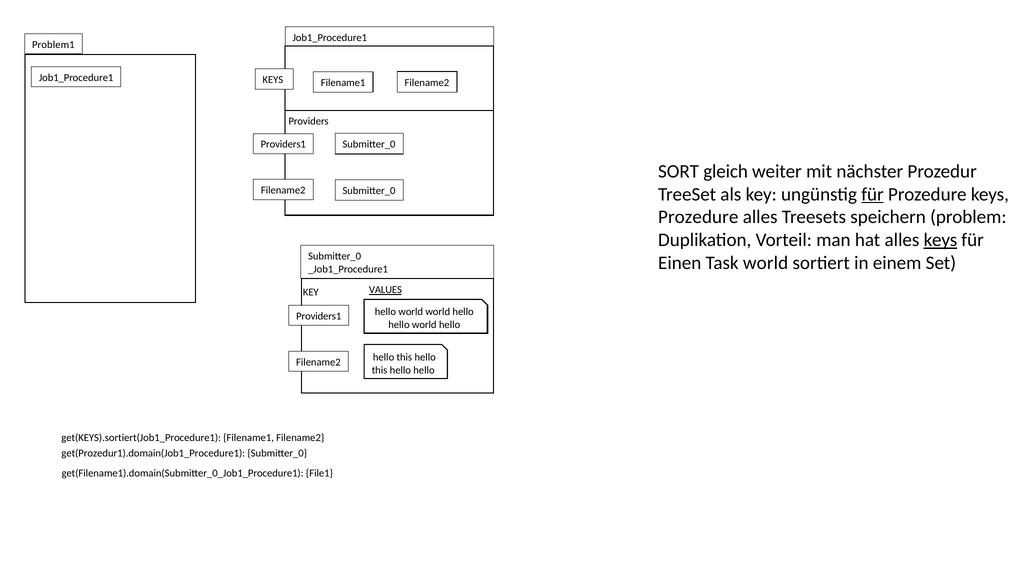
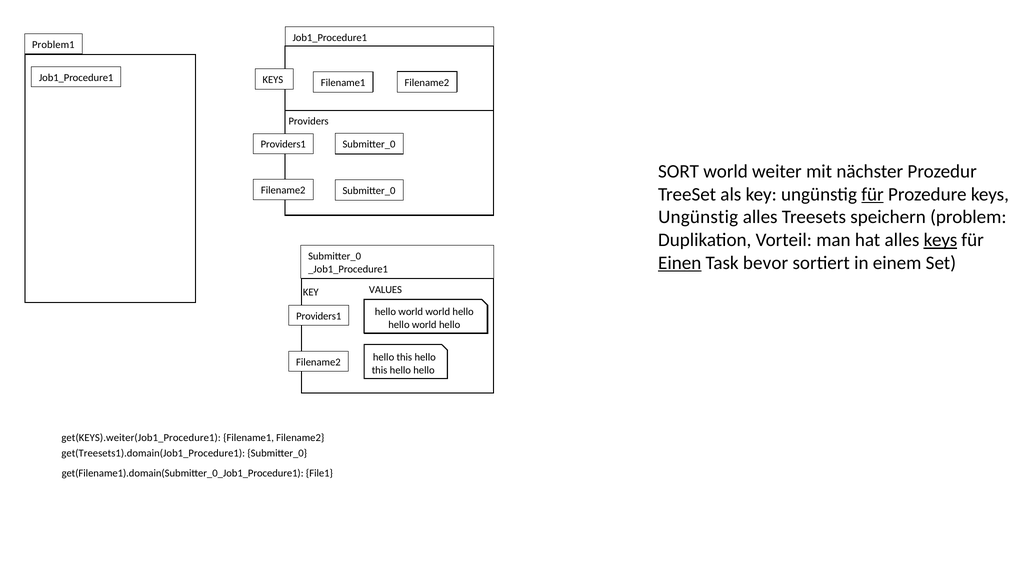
SORT gleich: gleich -> world
Prozedure at (698, 217): Prozedure -> Ungünstig
Einen underline: none -> present
Task world: world -> bevor
VALUES underline: present -> none
get(KEYS).sortiert(Job1_Procedure1: get(KEYS).sortiert(Job1_Procedure1 -> get(KEYS).weiter(Job1_Procedure1
get(Prozedur1).domain(Job1_Procedure1: get(Prozedur1).domain(Job1_Procedure1 -> get(Treesets1).domain(Job1_Procedure1
